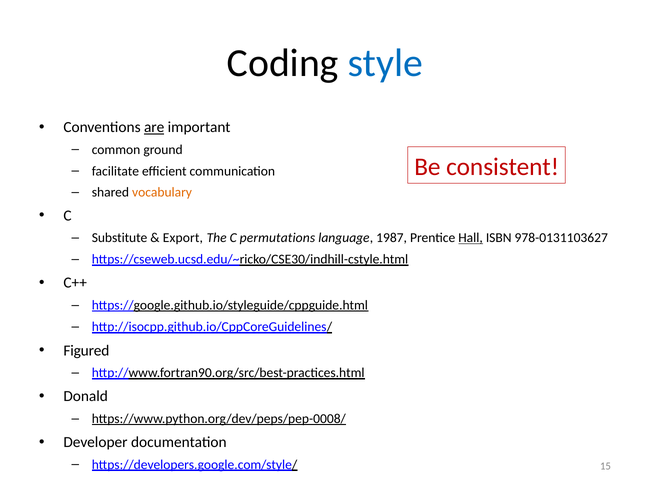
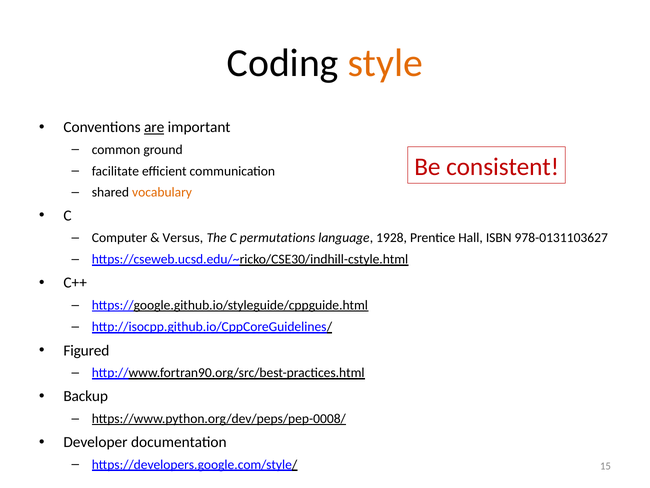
style colour: blue -> orange
Substitute: Substitute -> Computer
Export: Export -> Versus
1987: 1987 -> 1928
Hall underline: present -> none
Donald: Donald -> Backup
